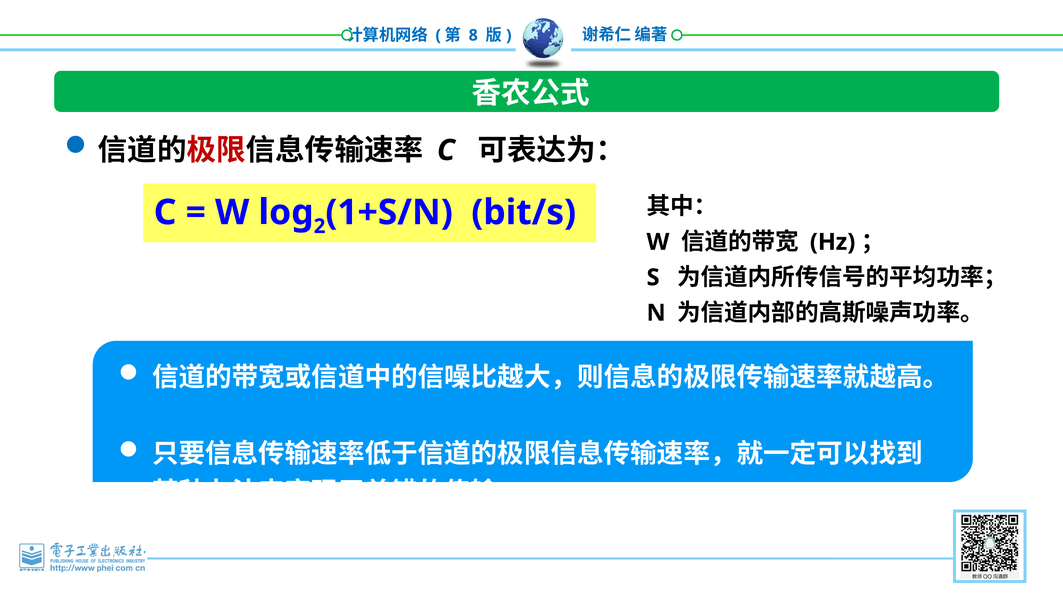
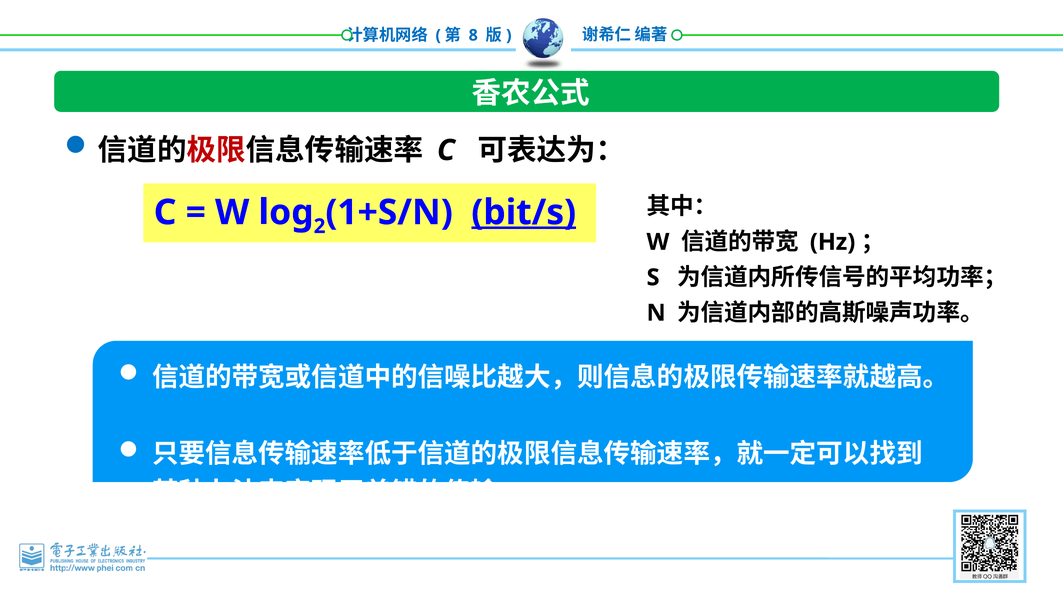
bit/s underline: none -> present
